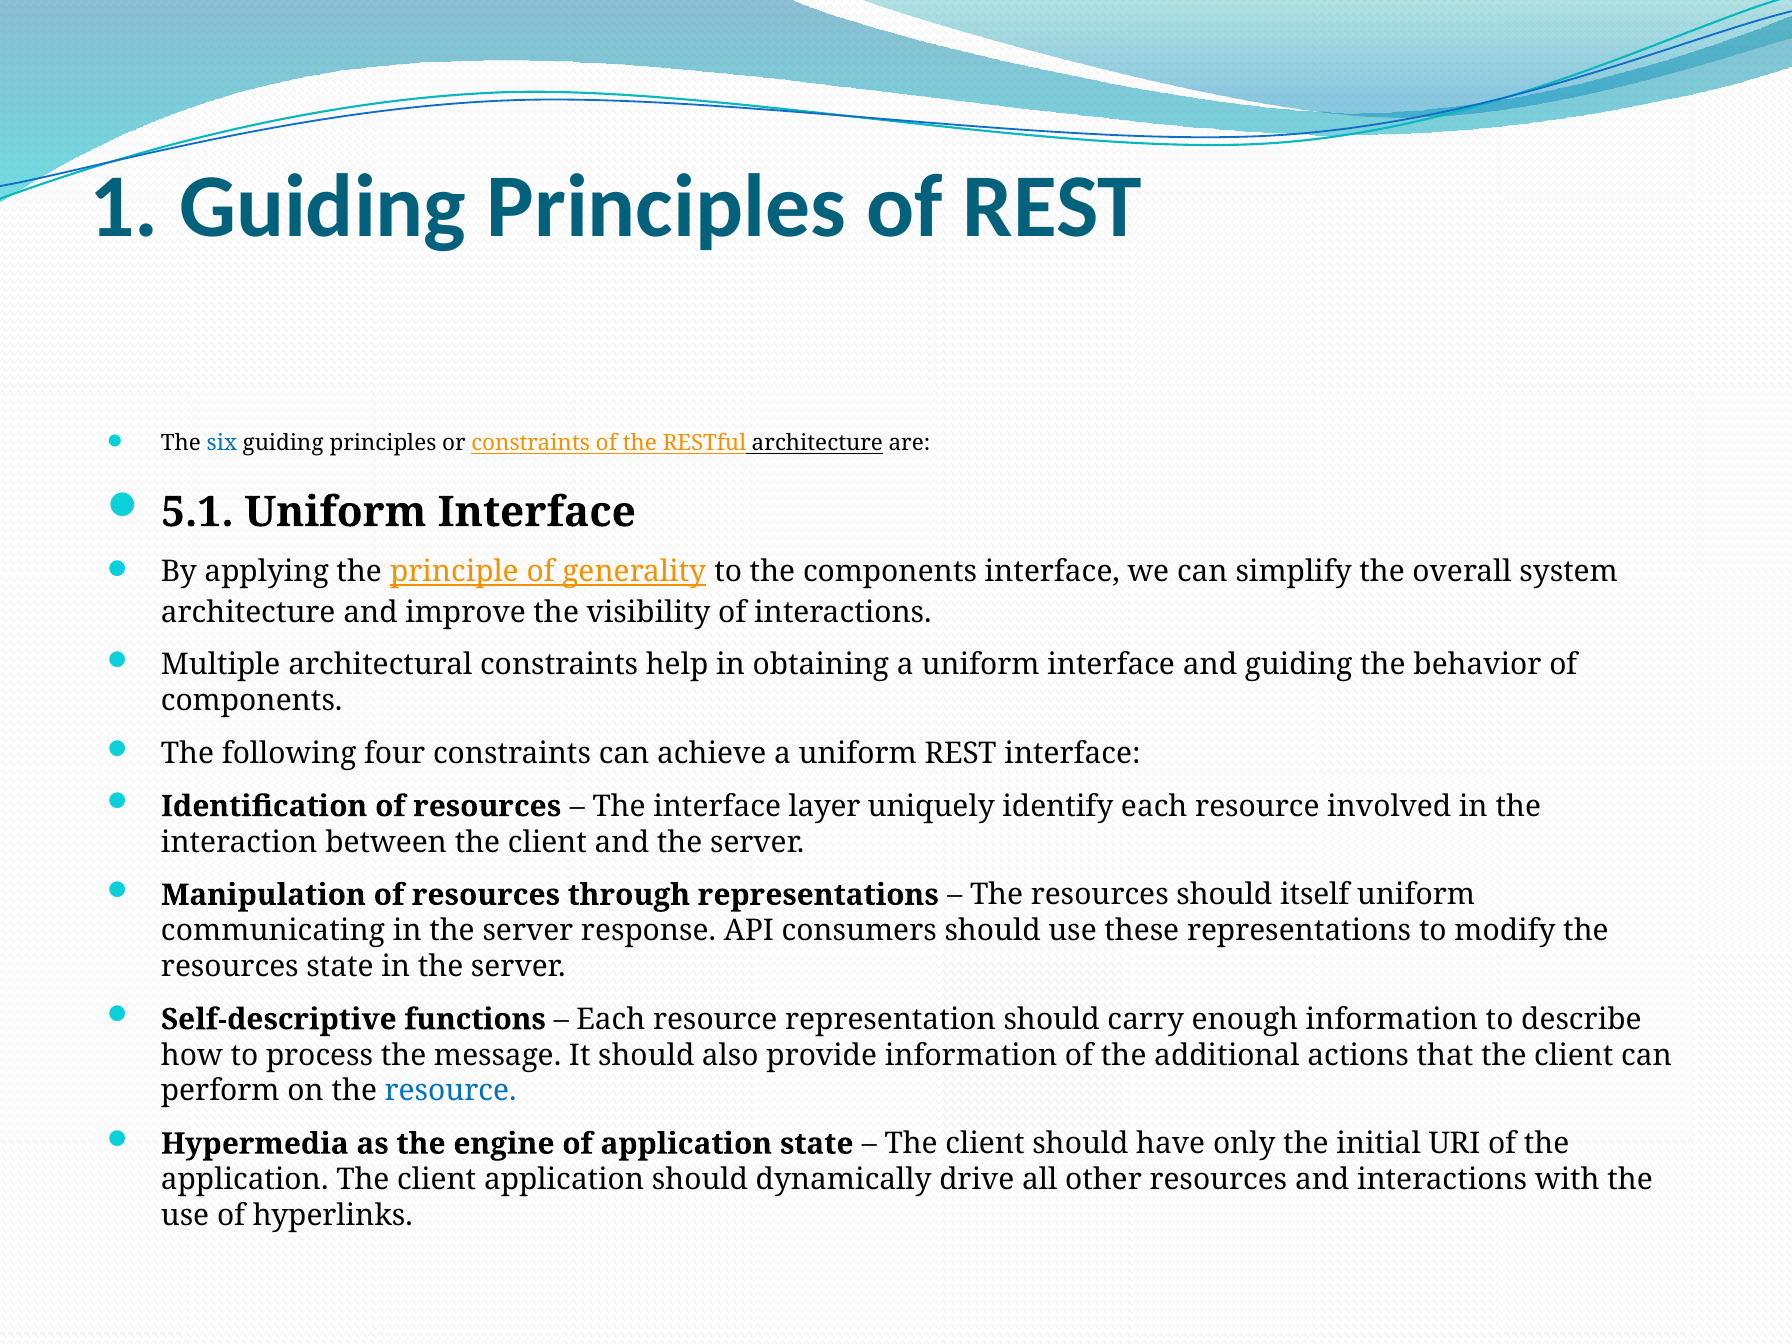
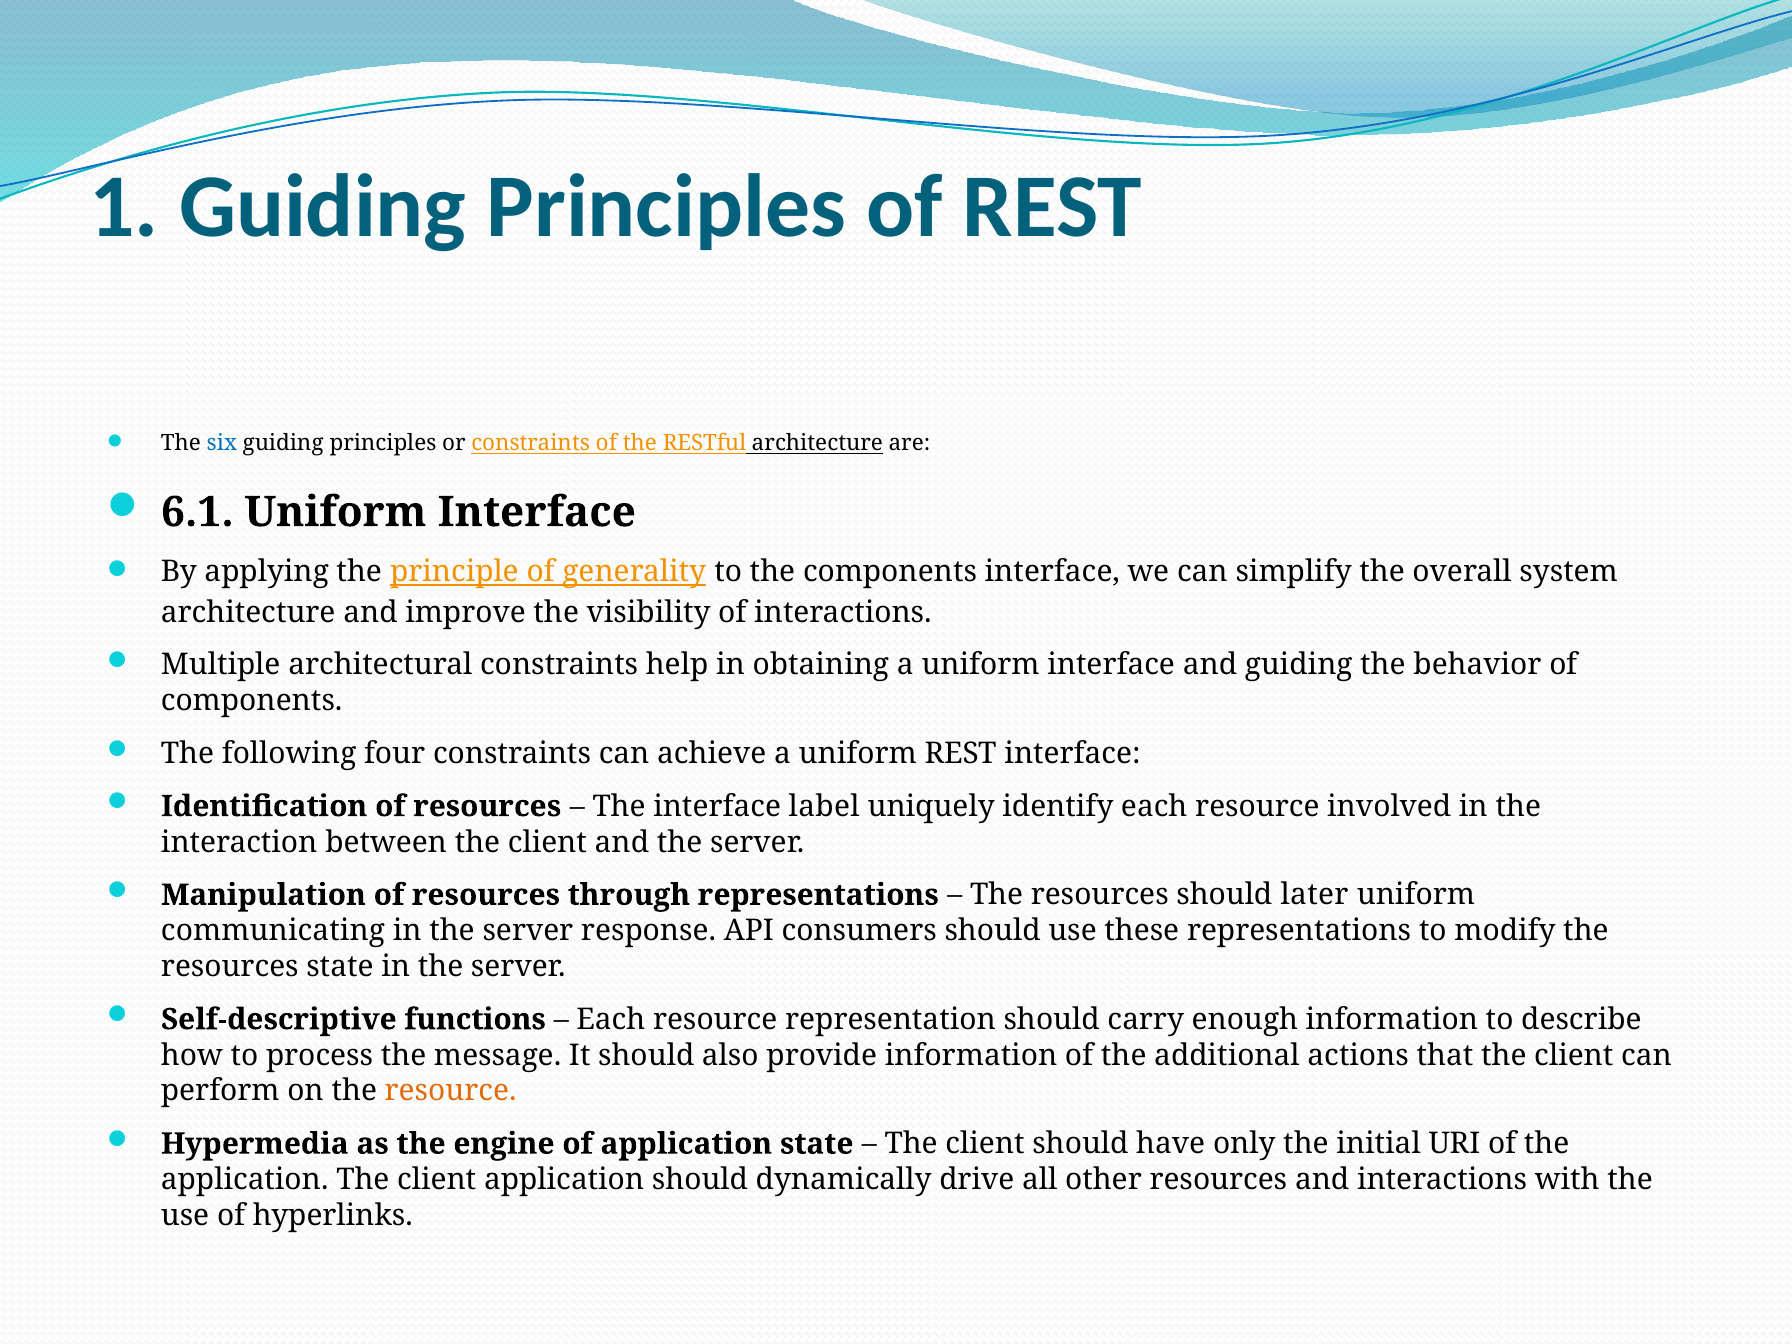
5.1: 5.1 -> 6.1
layer: layer -> label
itself: itself -> later
resource at (451, 1091) colour: blue -> orange
